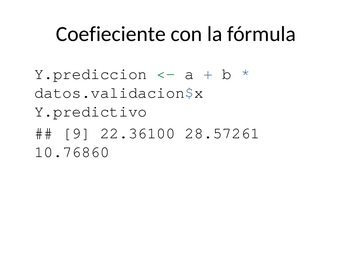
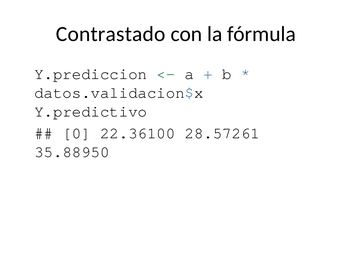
Coefieciente: Coefieciente -> Contrastado
9: 9 -> 0
10.76860: 10.76860 -> 35.88950
